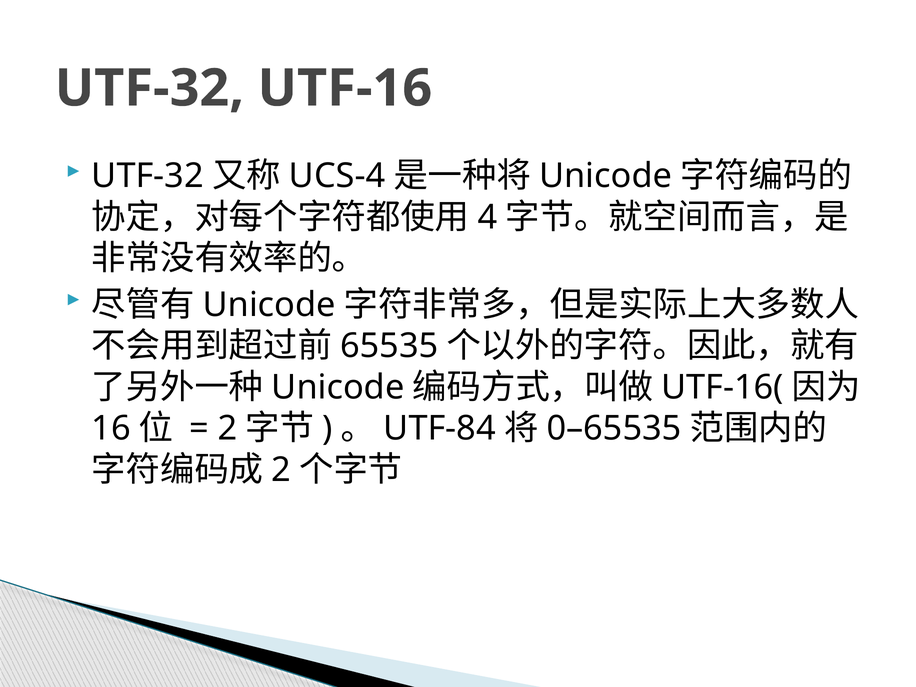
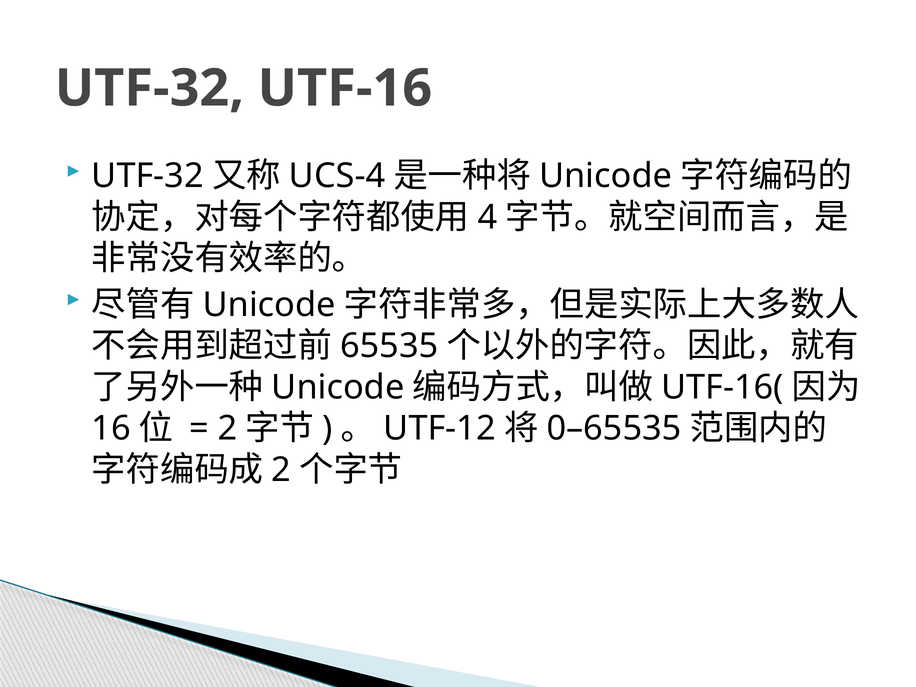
UTF-84: UTF-84 -> UTF-12
